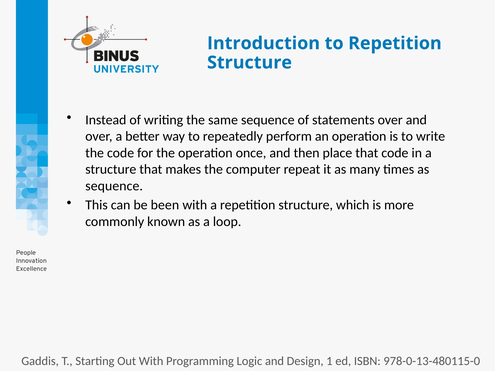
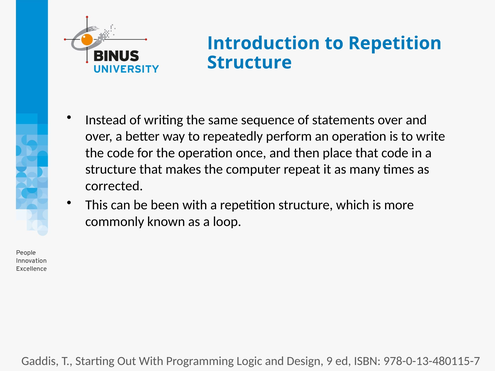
sequence at (114, 186): sequence -> corrected
1: 1 -> 9
978-0-13-480115-0: 978-0-13-480115-0 -> 978-0-13-480115-7
